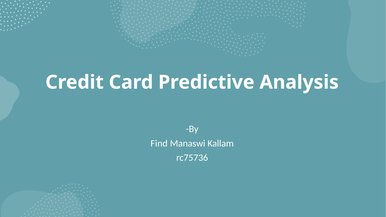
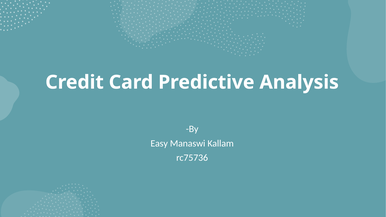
Find: Find -> Easy
